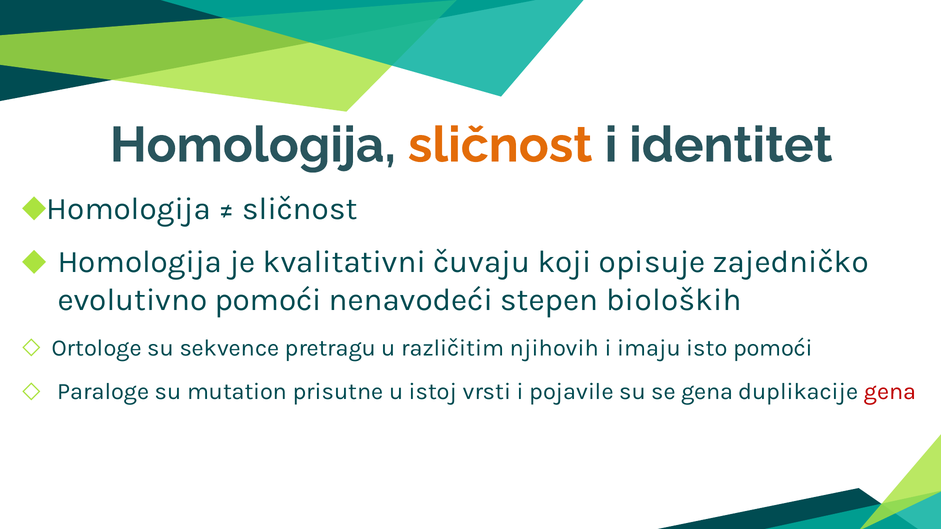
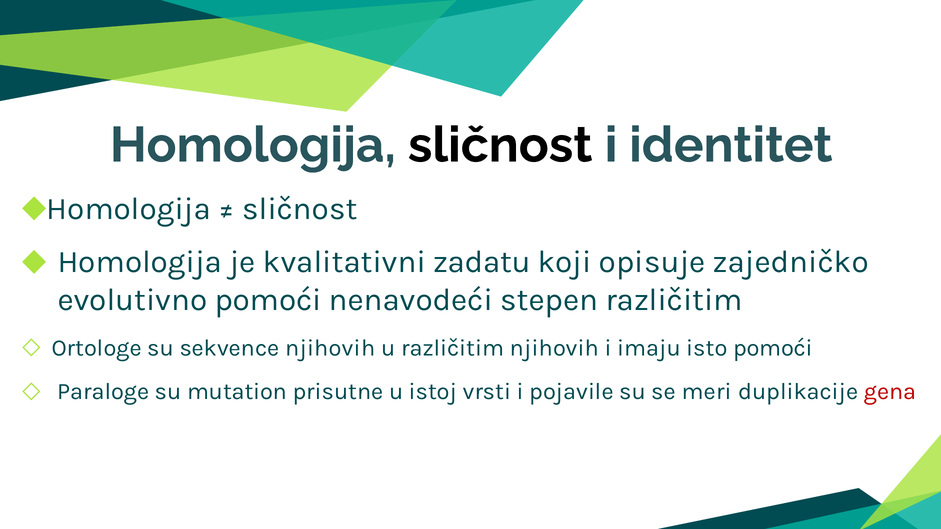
sličnost at (500, 145) colour: orange -> black
čuvaju: čuvaju -> zadatu
stepen bioloških: bioloških -> različitim
sekvence pretragu: pretragu -> njihovih
se gena: gena -> meri
